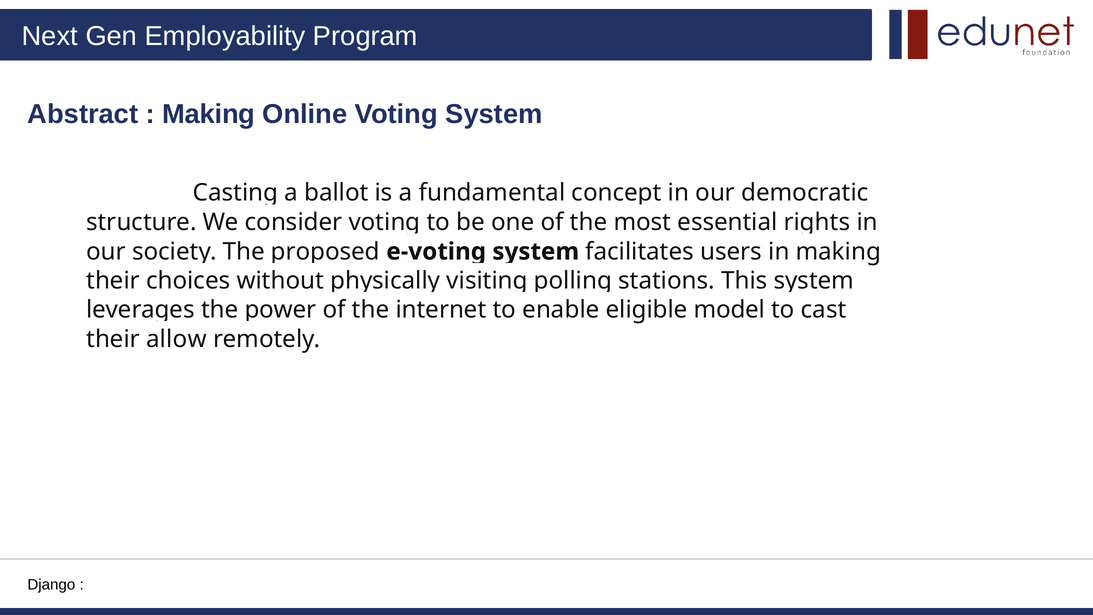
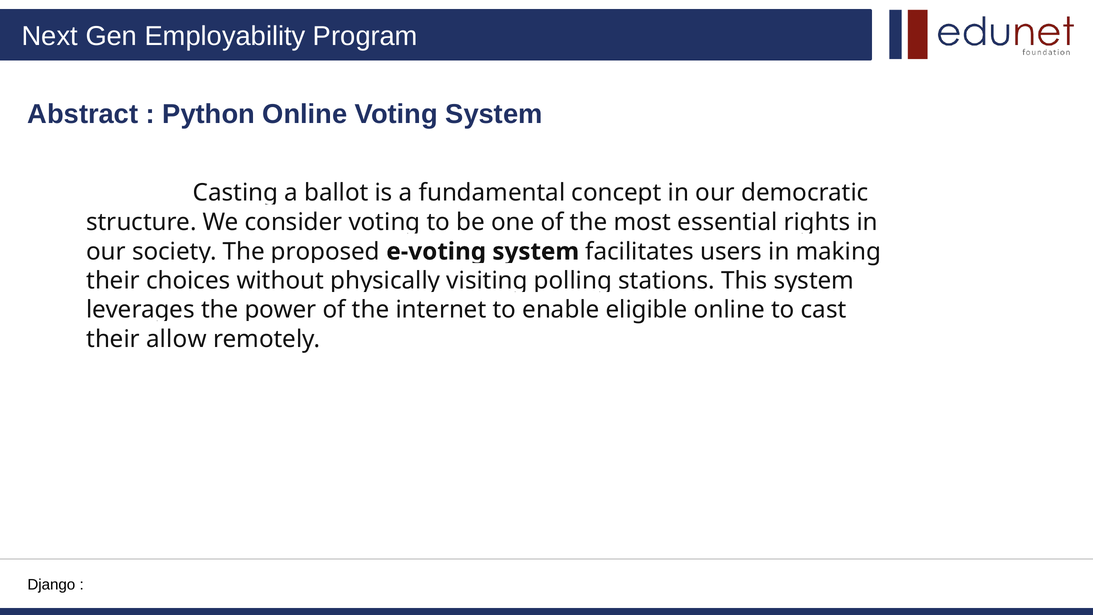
Making at (209, 114): Making -> Python
eligible model: model -> online
